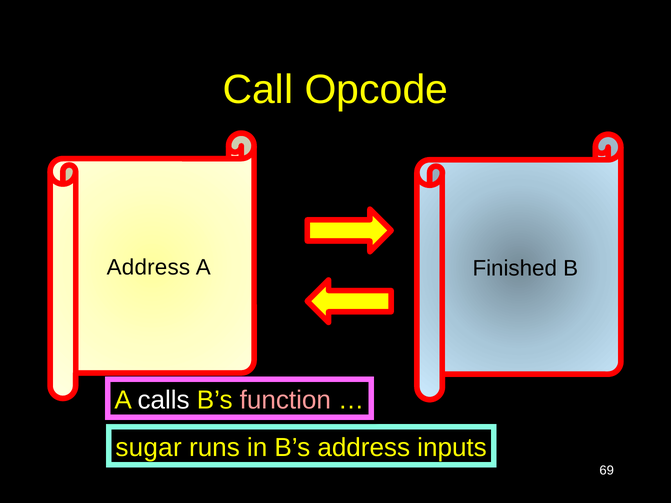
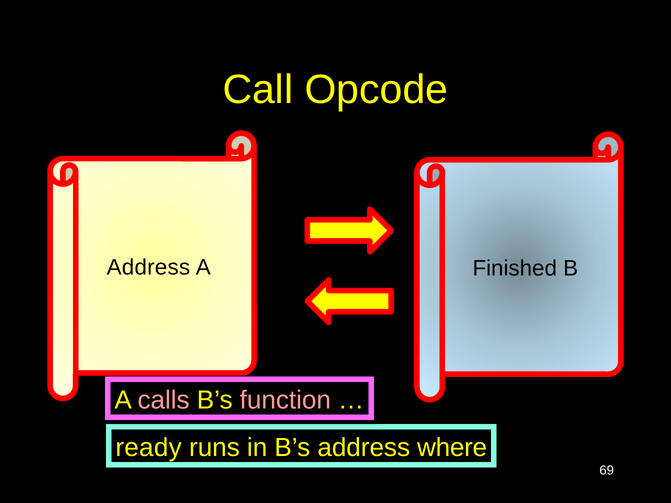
calls colour: white -> pink
sugar: sugar -> ready
inputs: inputs -> where
